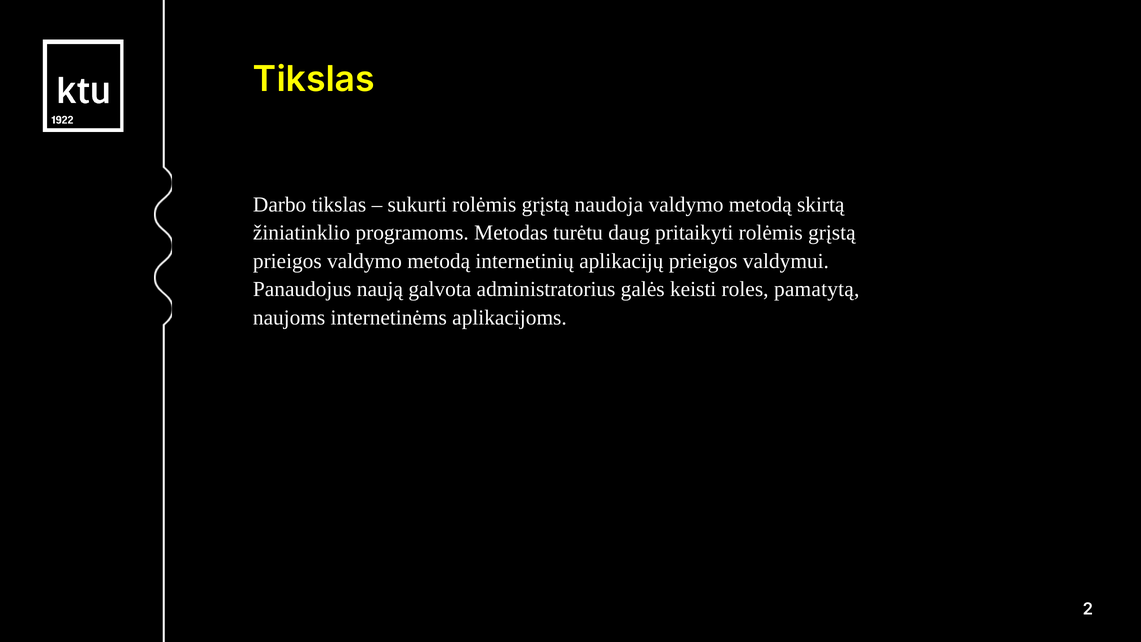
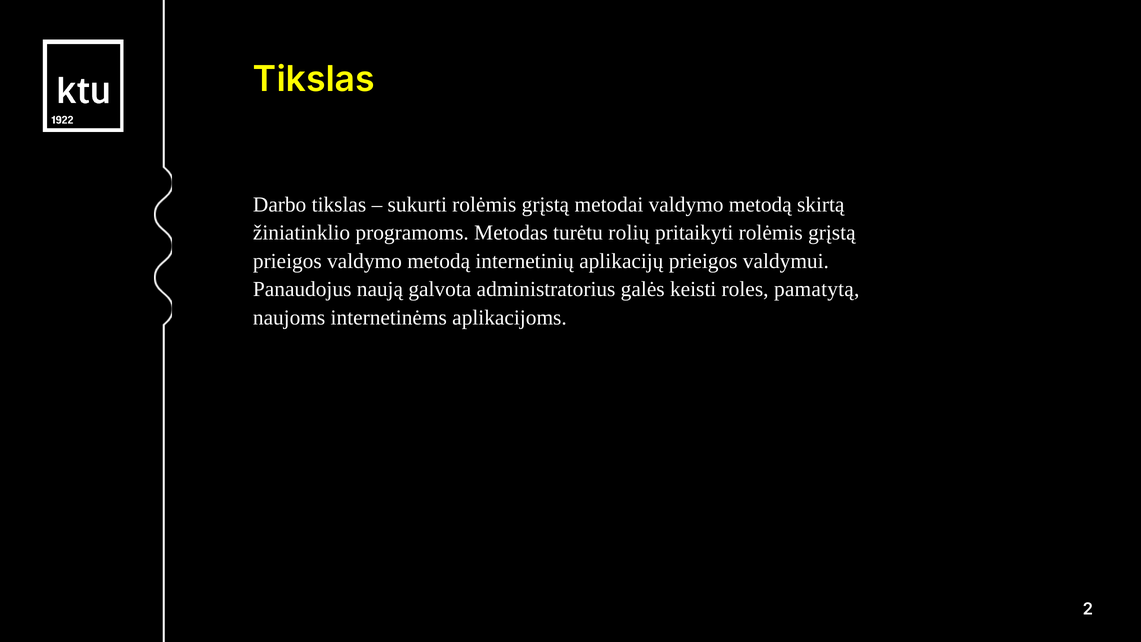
naudoja: naudoja -> metodai
daug: daug -> rolių
